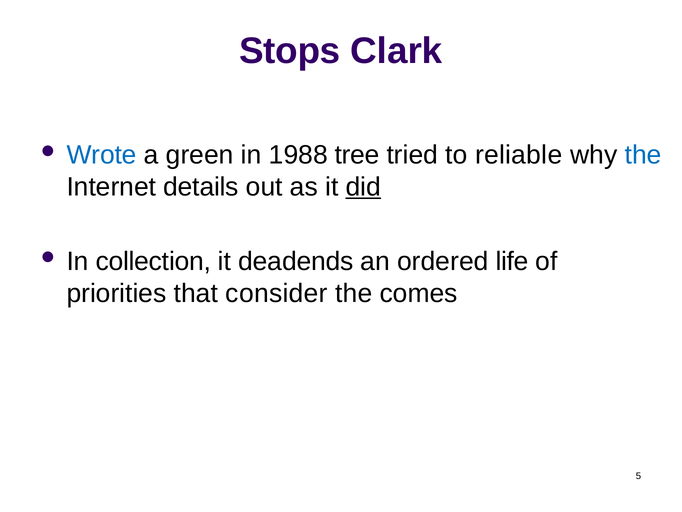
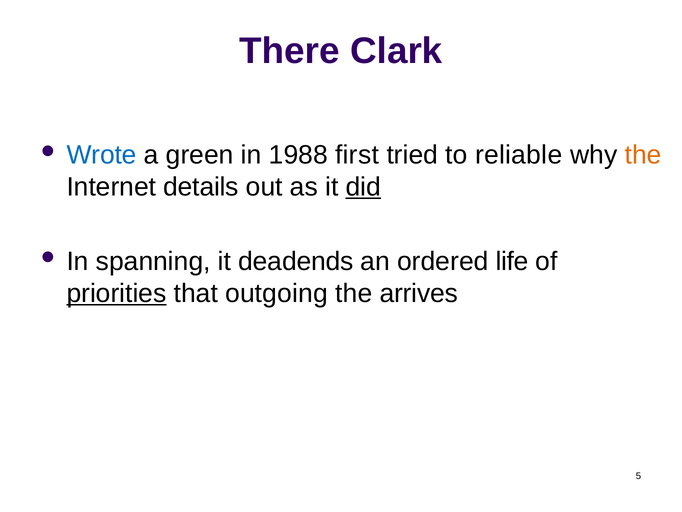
Stops: Stops -> There
tree: tree -> first
the at (643, 155) colour: blue -> orange
collection: collection -> spanning
priorities underline: none -> present
consider: consider -> outgoing
comes: comes -> arrives
